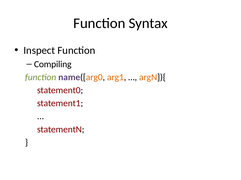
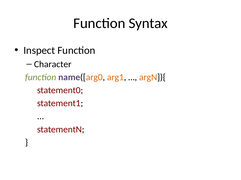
Compiling: Compiling -> Character
